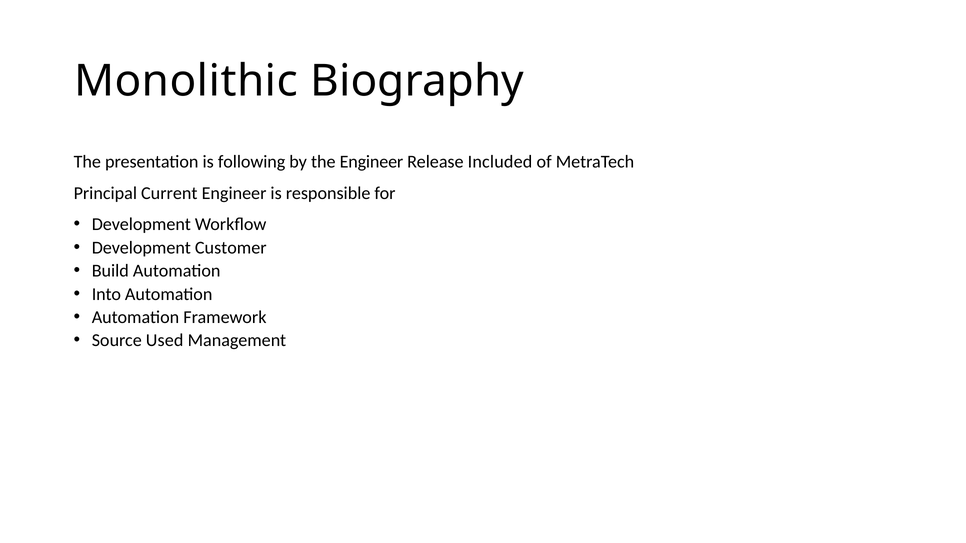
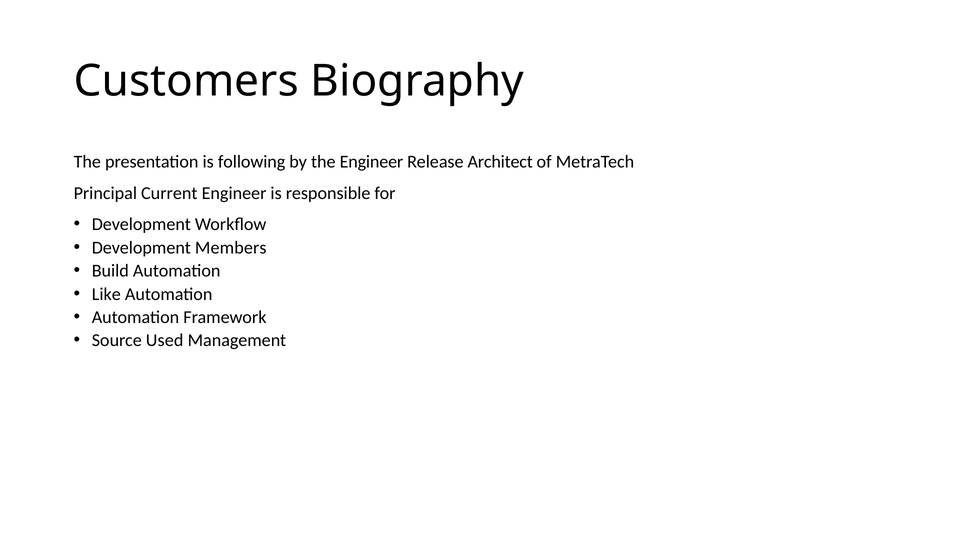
Monolithic: Monolithic -> Customers
Included: Included -> Architect
Customer: Customer -> Members
Into: Into -> Like
